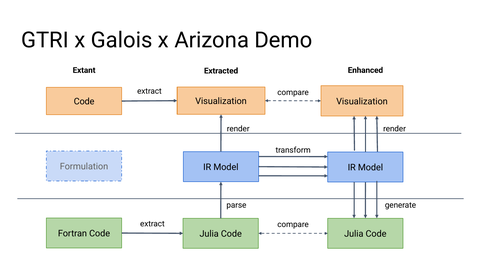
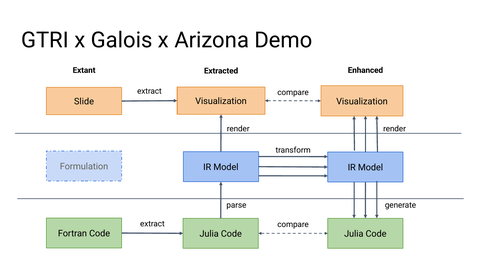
Code at (84, 102): Code -> Slide
